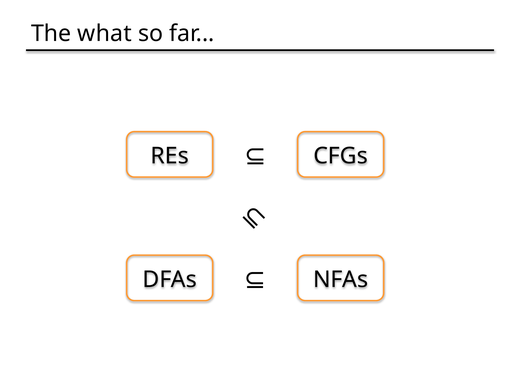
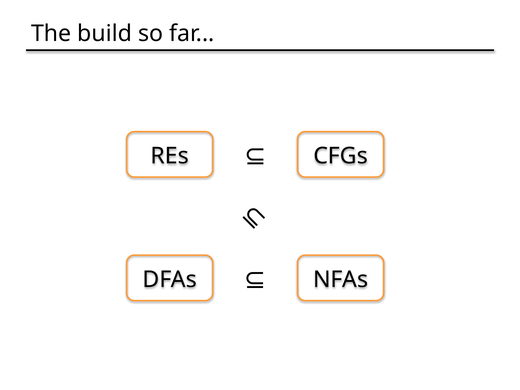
what: what -> build
